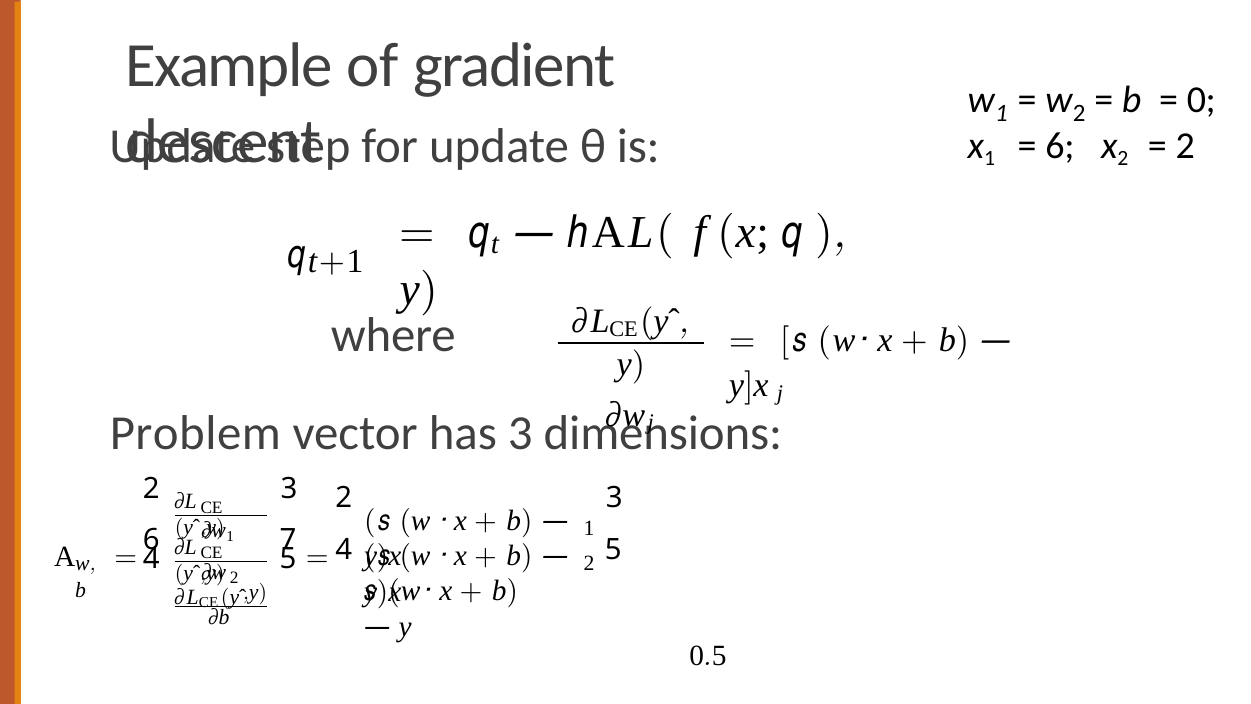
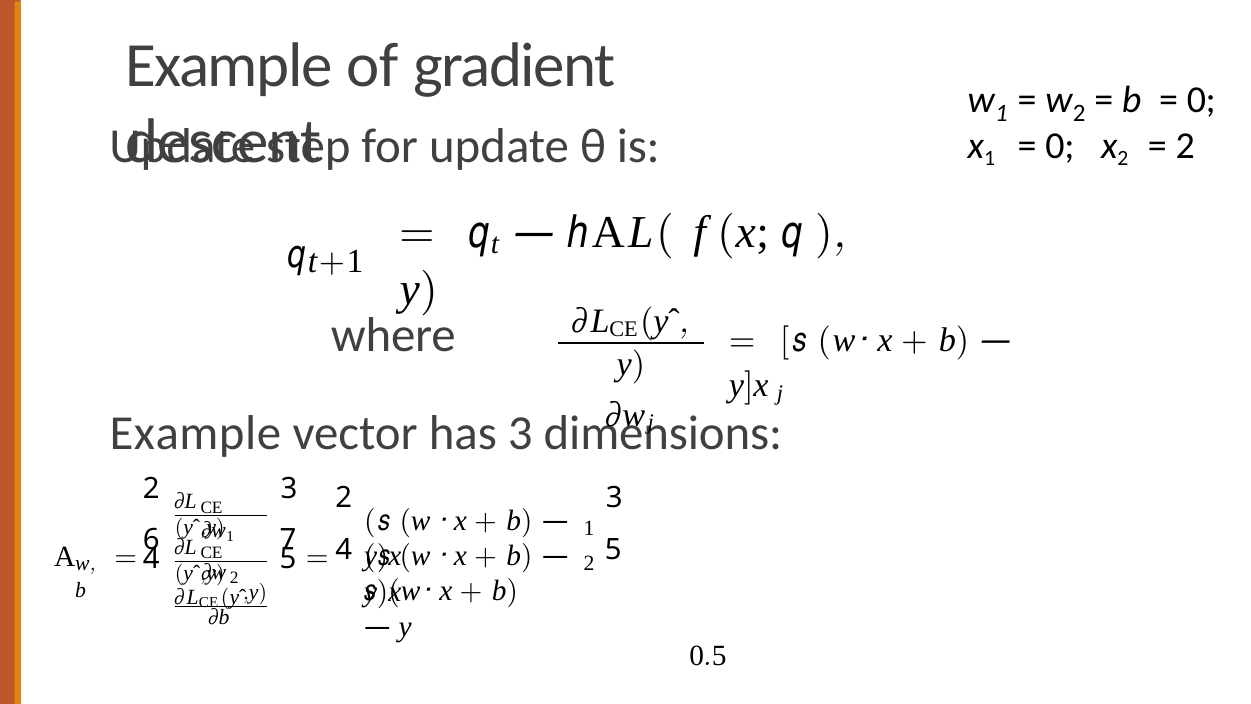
6 at (1060, 146): 6 -> 0
Problem at (195, 433): Problem -> Example
